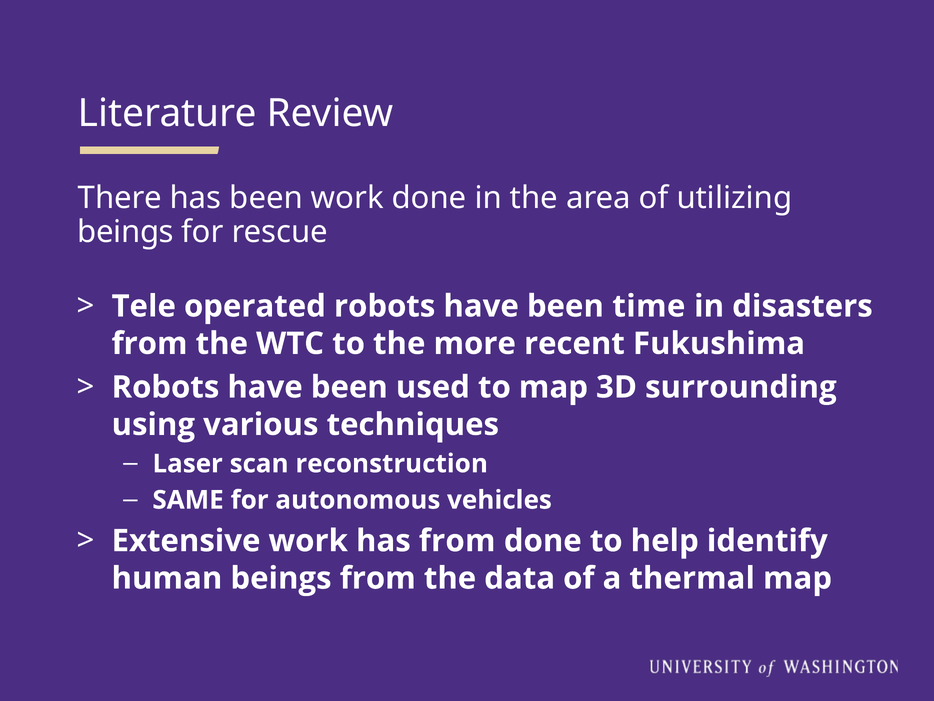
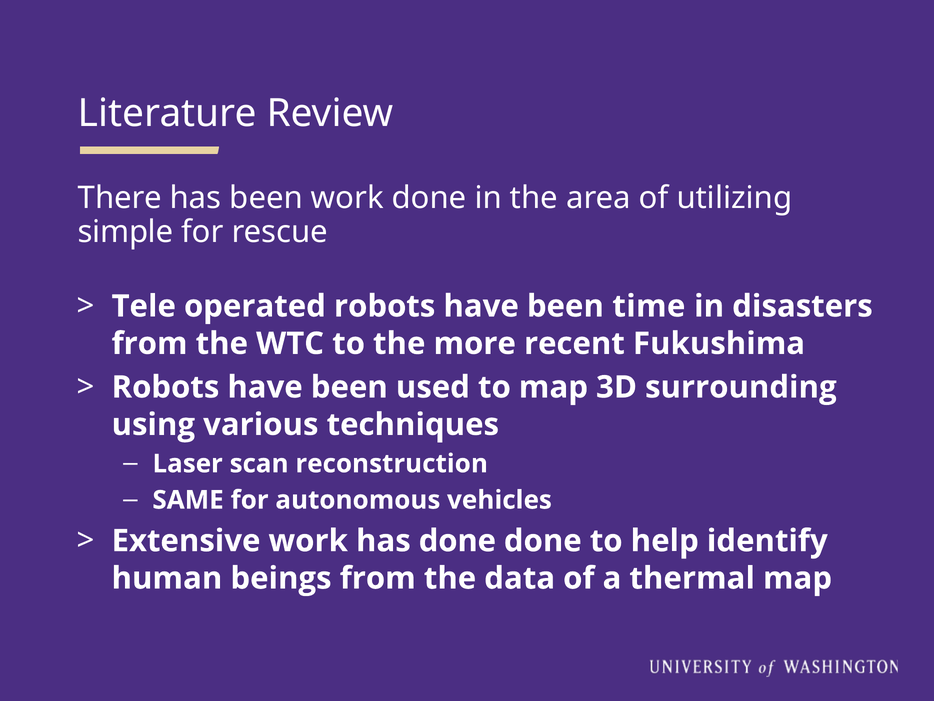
beings at (126, 232): beings -> simple
has from: from -> done
